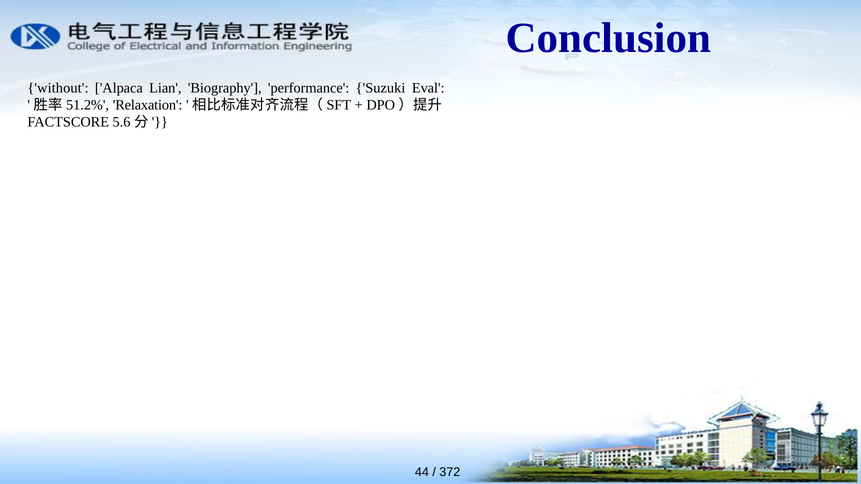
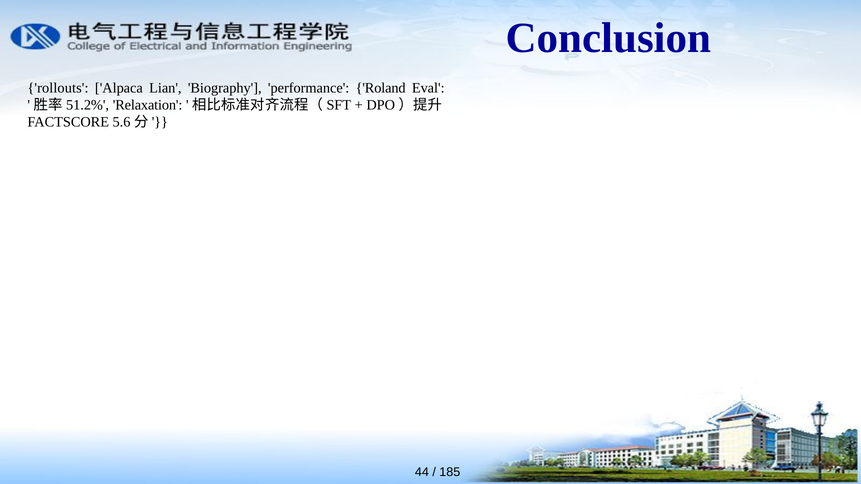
without: without -> rollouts
Suzuki: Suzuki -> Roland
372: 372 -> 185
